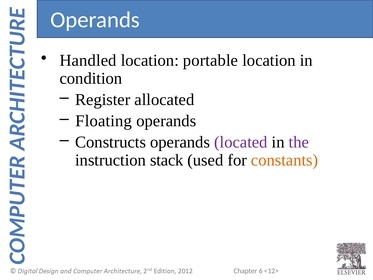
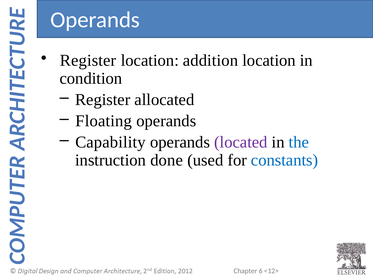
Handled at (88, 60): Handled -> Register
portable: portable -> addition
Constructs: Constructs -> Capability
the colour: purple -> blue
stack: stack -> done
constants colour: orange -> blue
